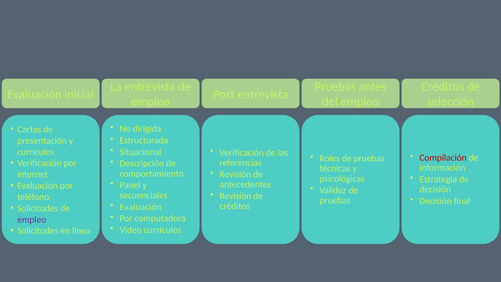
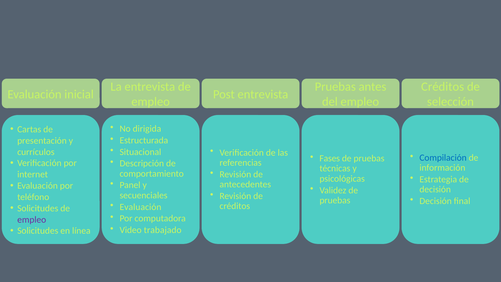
Compilación colour: red -> blue
Roles: Roles -> Fases
Video currículos: currículos -> trabajado
